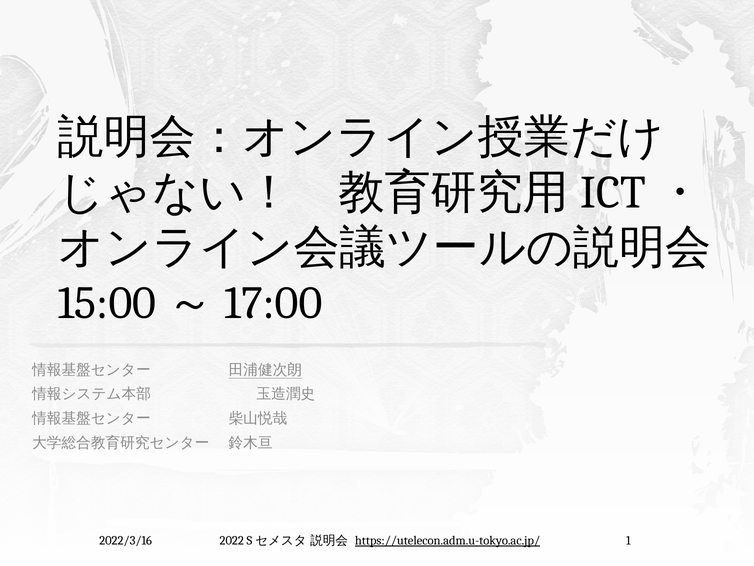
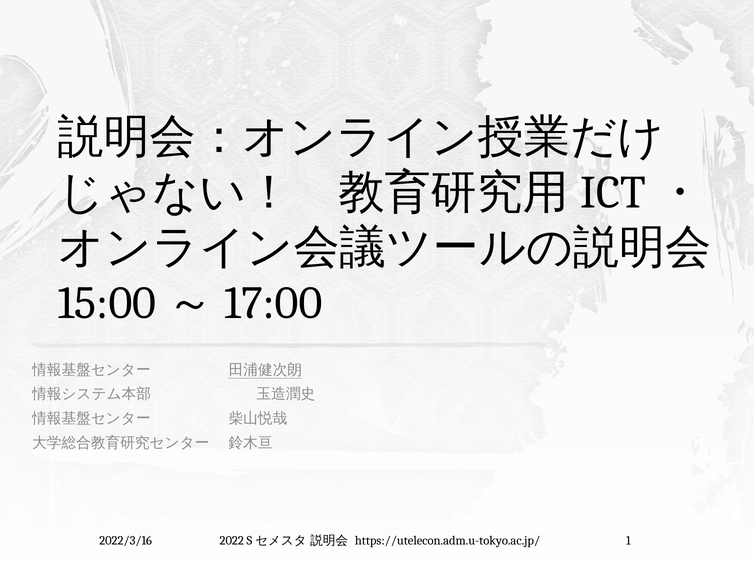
https://utelecon.adm.u-tokyo.ac.jp/ underline: present -> none
